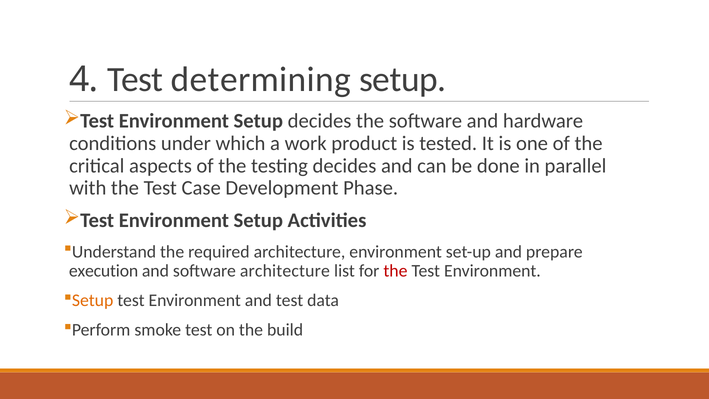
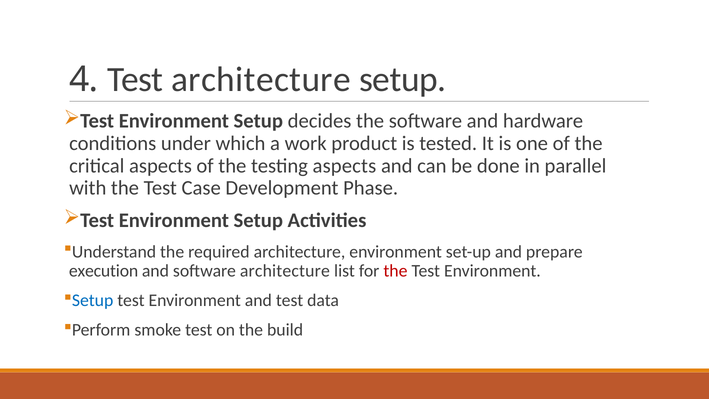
Test determining: determining -> architecture
testing decides: decides -> aspects
Setup at (93, 300) colour: orange -> blue
